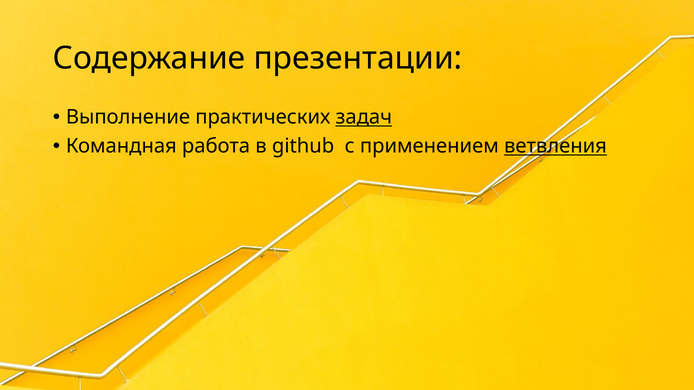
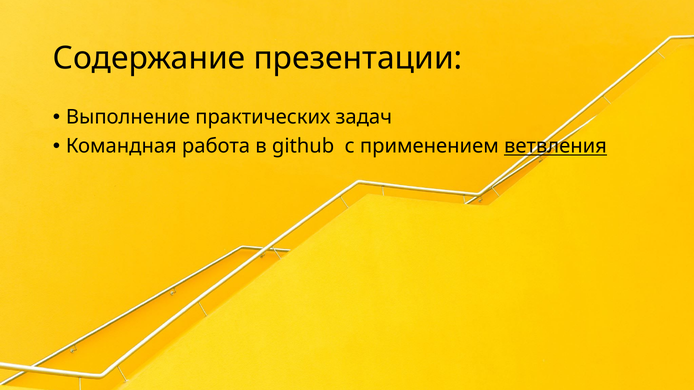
задач underline: present -> none
